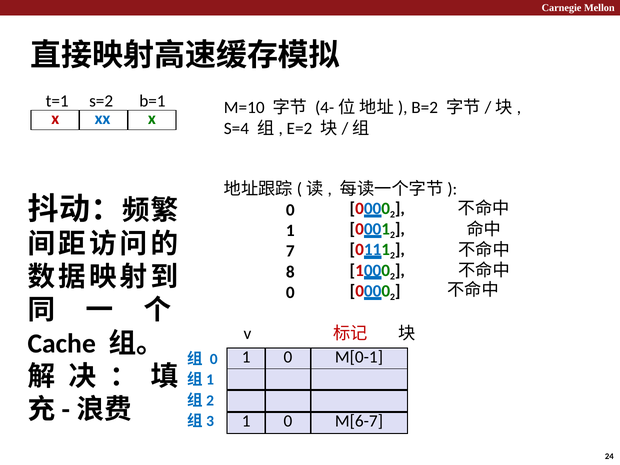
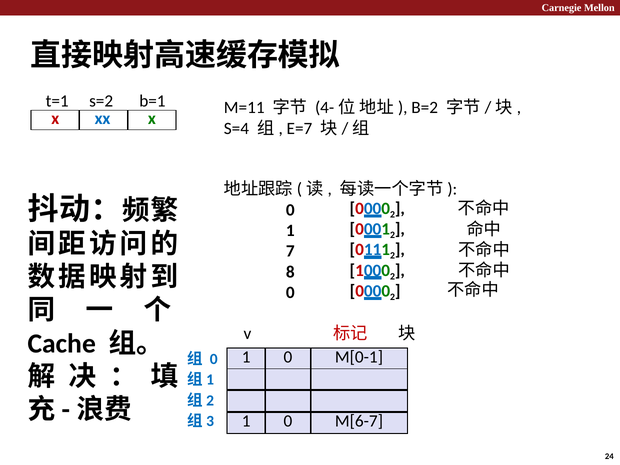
M=10: M=10 -> M=11
E=2: E=2 -> E=7
